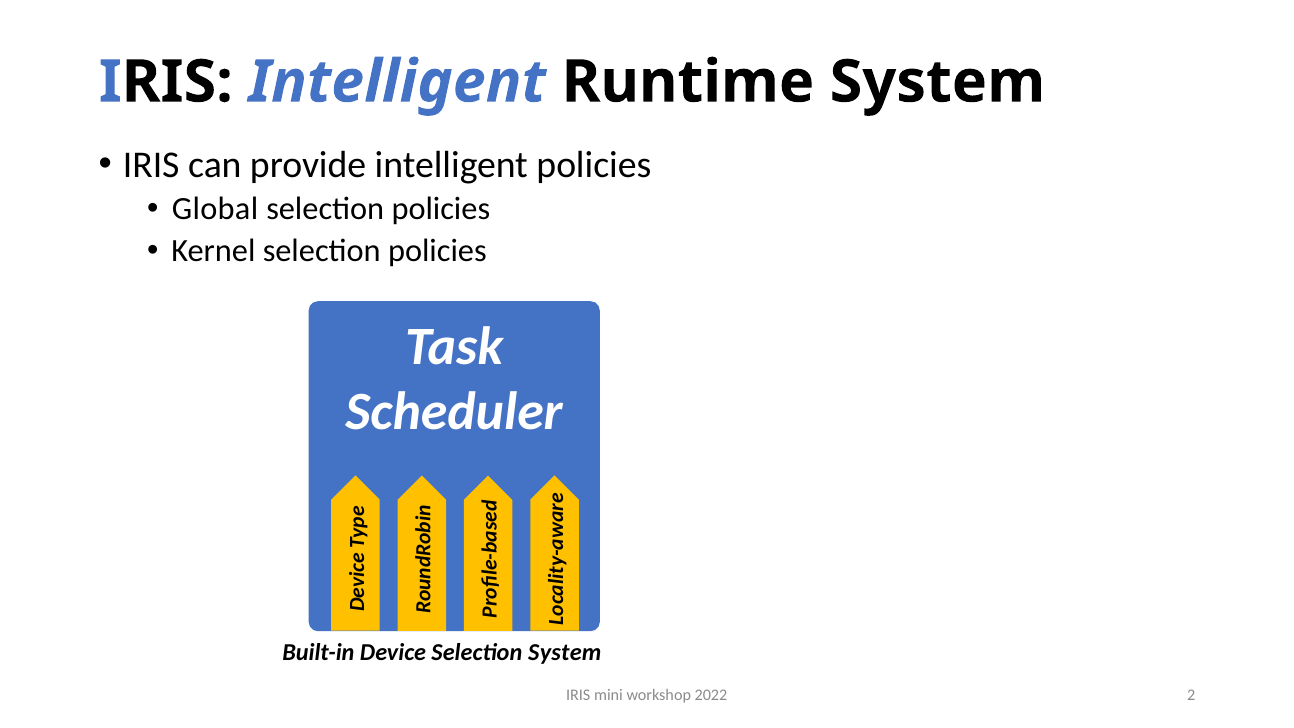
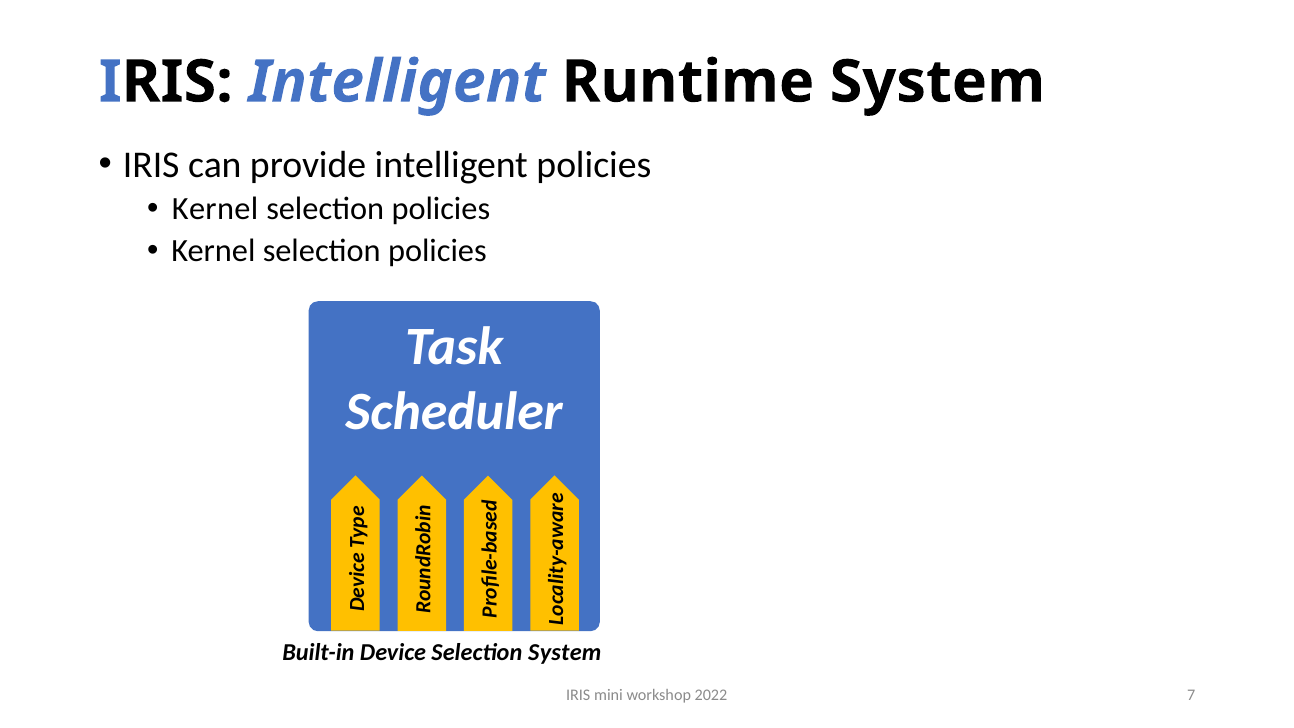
Global at (215, 209): Global -> Kernel
2: 2 -> 7
